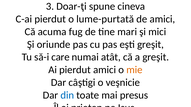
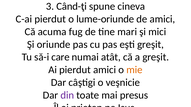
Doar-ţi: Doar-ţi -> Când-ţi
lume-purtată: lume-purtată -> lume-oriunde
din colour: blue -> purple
